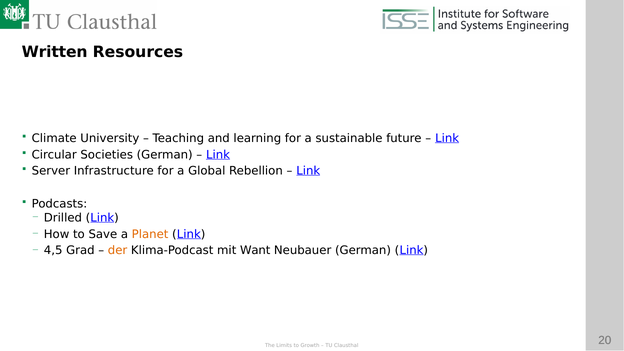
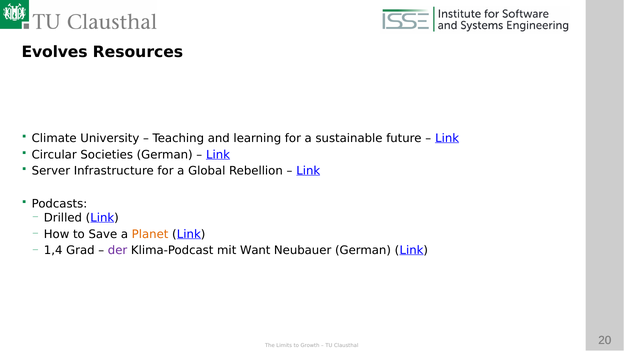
Written: Written -> Evolves
4,5: 4,5 -> 1,4
der colour: orange -> purple
